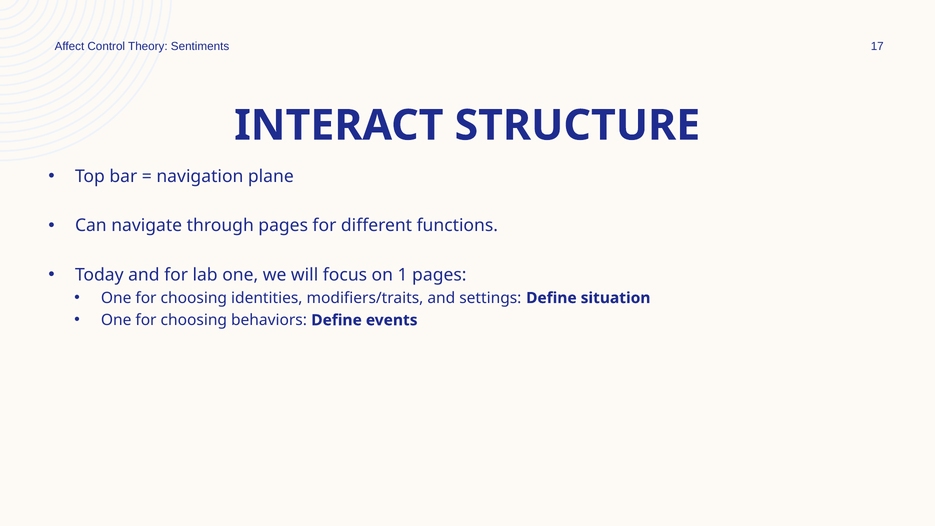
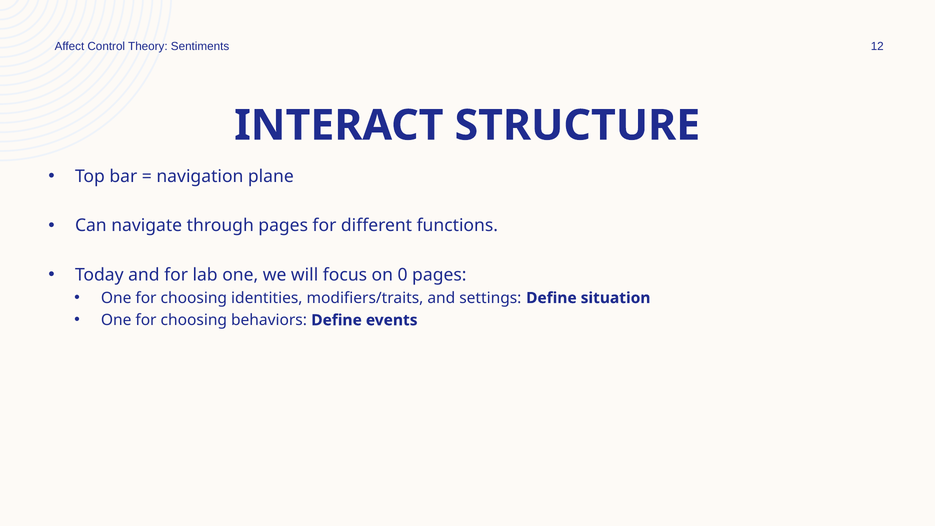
17: 17 -> 12
1: 1 -> 0
